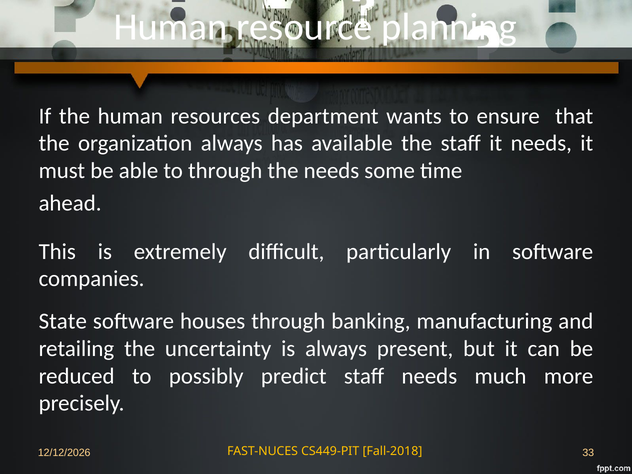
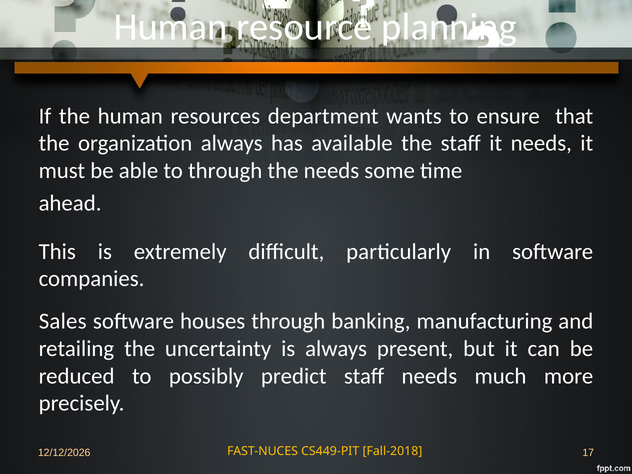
State: State -> Sales
33: 33 -> 17
